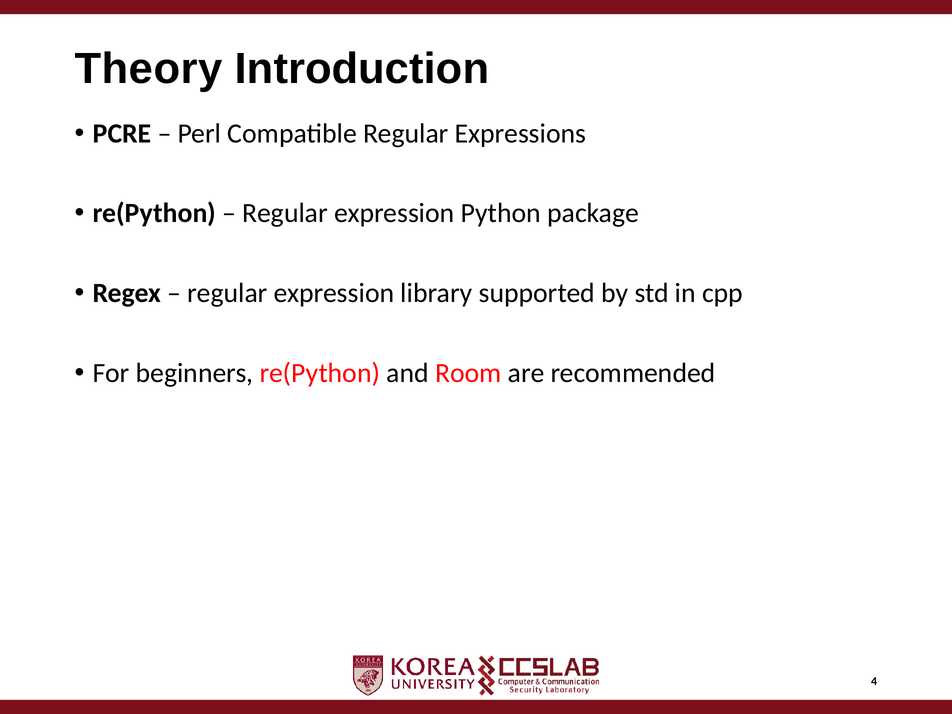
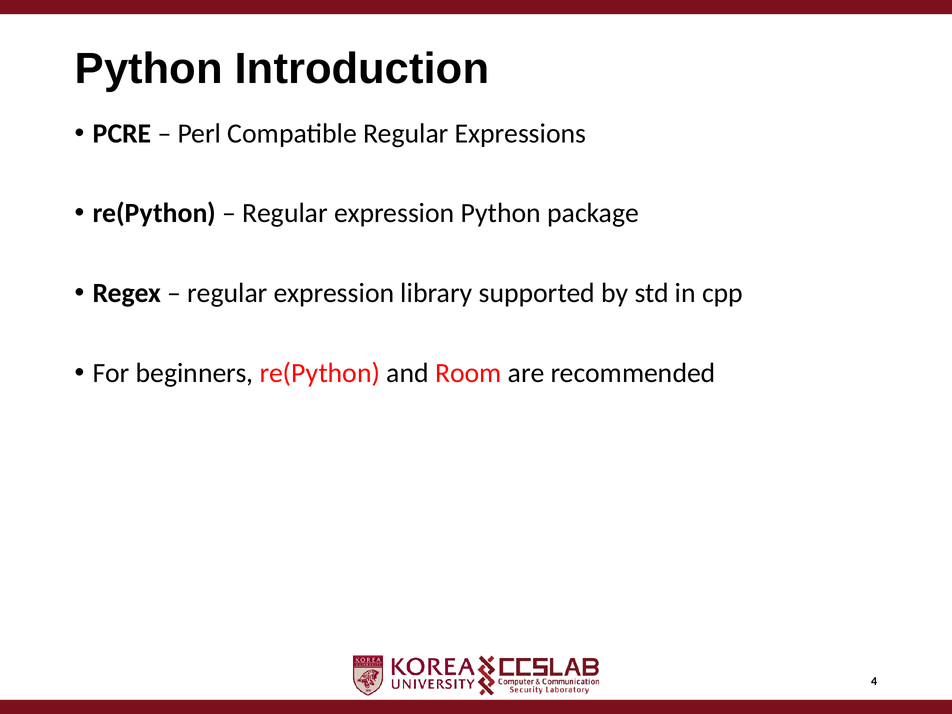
Theory at (149, 69): Theory -> Python
